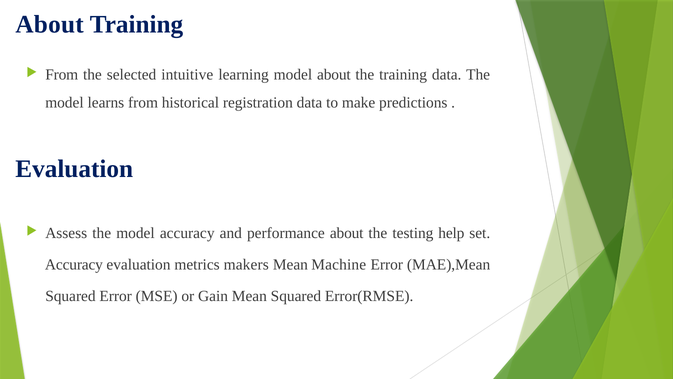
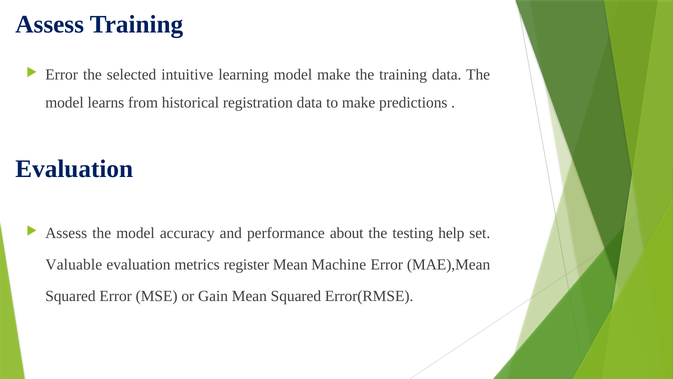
About at (50, 24): About -> Assess
From at (62, 75): From -> Error
model about: about -> make
Accuracy at (74, 265): Accuracy -> Valuable
makers: makers -> register
